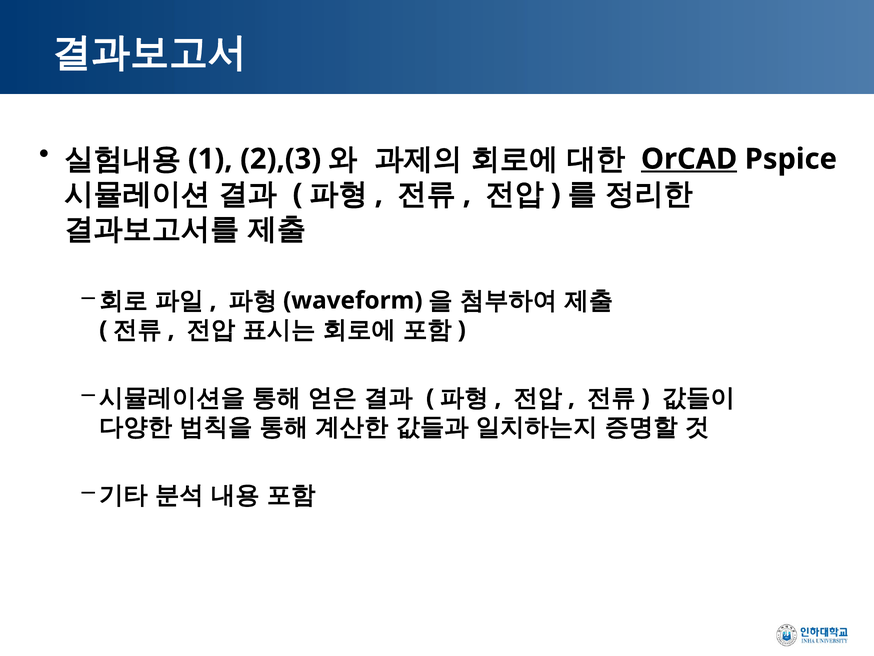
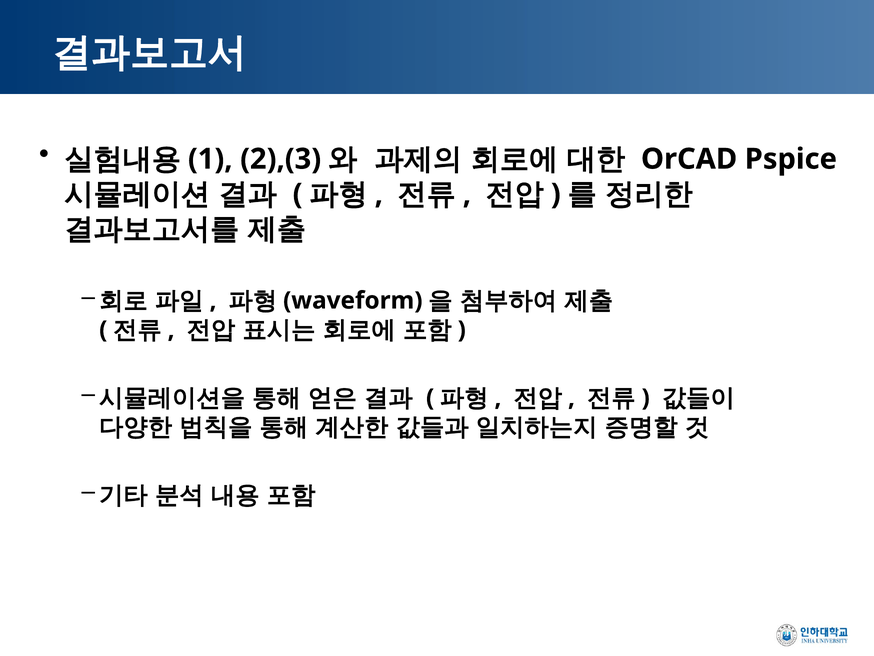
OrCAD underline: present -> none
